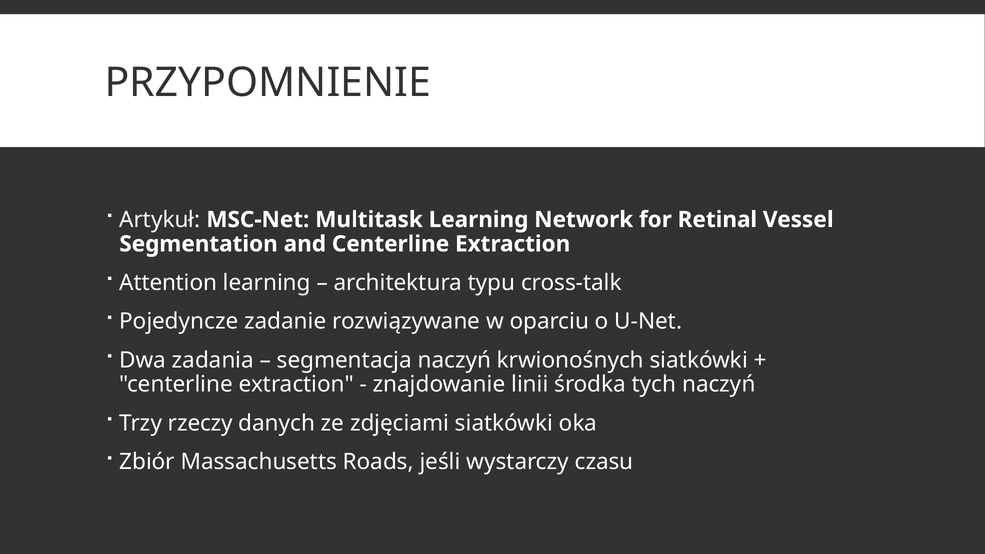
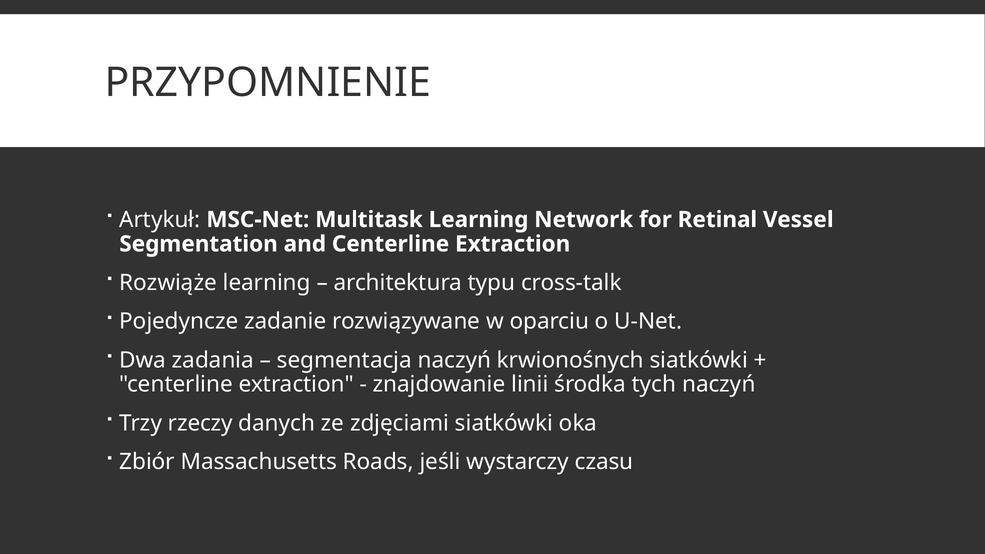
Attention: Attention -> Rozwiąże
